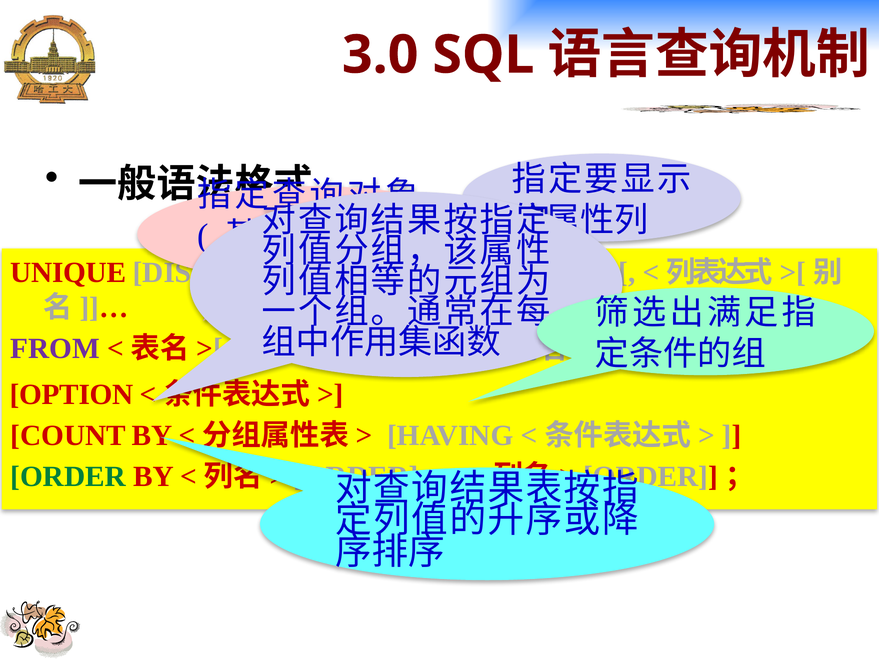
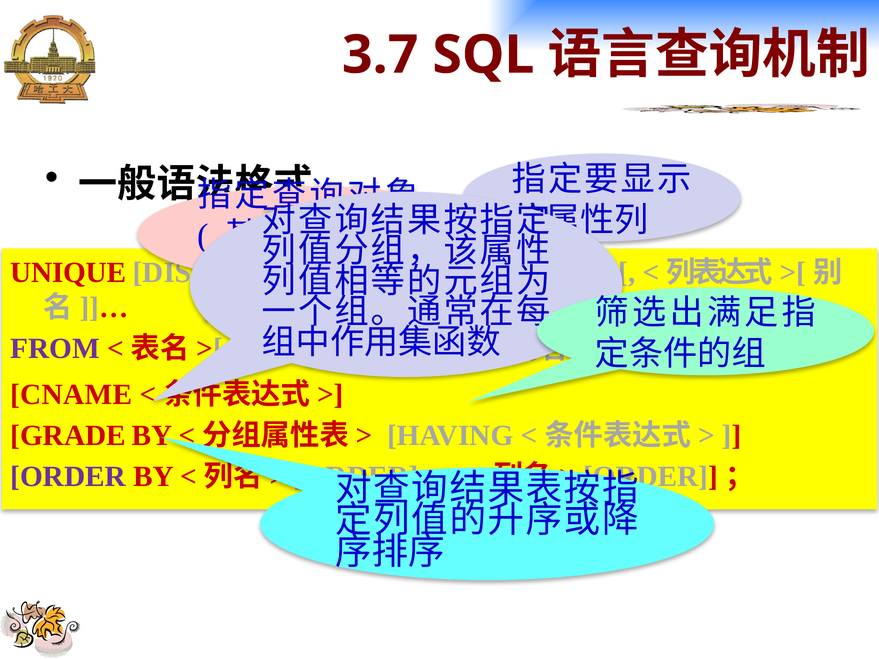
3.0: 3.0 -> 3.7
OPTION: OPTION -> CNAME
COUNT: COUNT -> GRADE
ORDER colour: green -> purple
